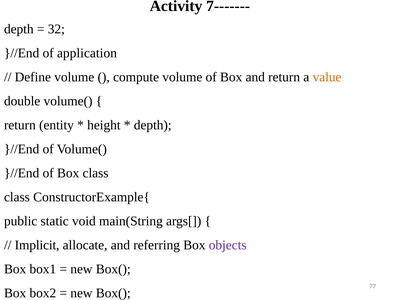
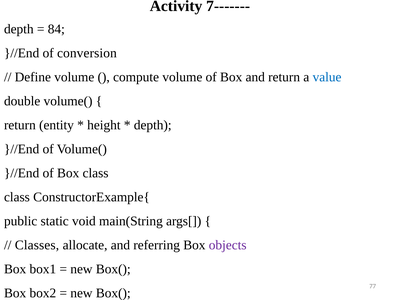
32: 32 -> 84
application: application -> conversion
value colour: orange -> blue
Implicit: Implicit -> Classes
